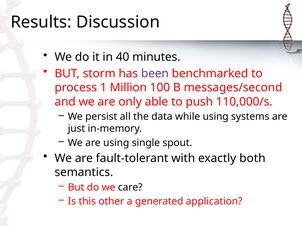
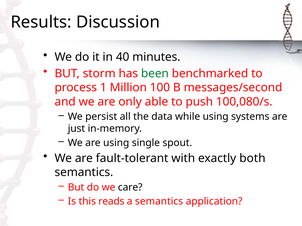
been colour: purple -> green
110,000/s: 110,000/s -> 100,080/s
other: other -> reads
a generated: generated -> semantics
